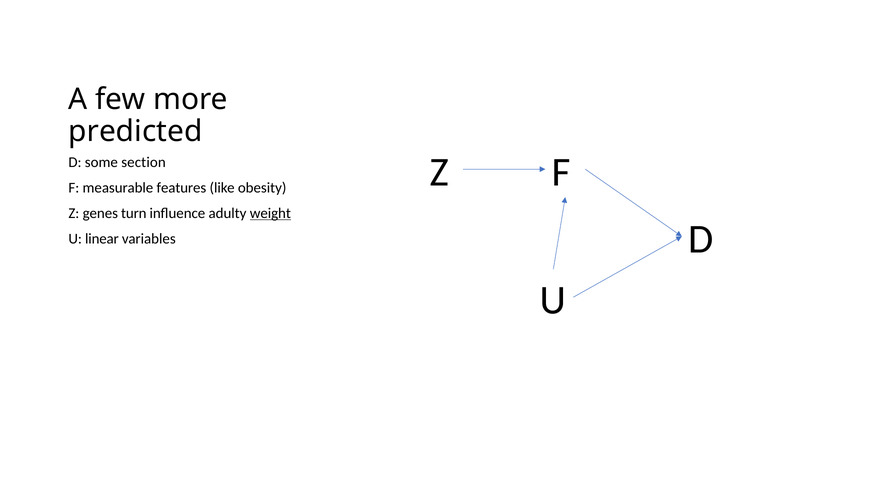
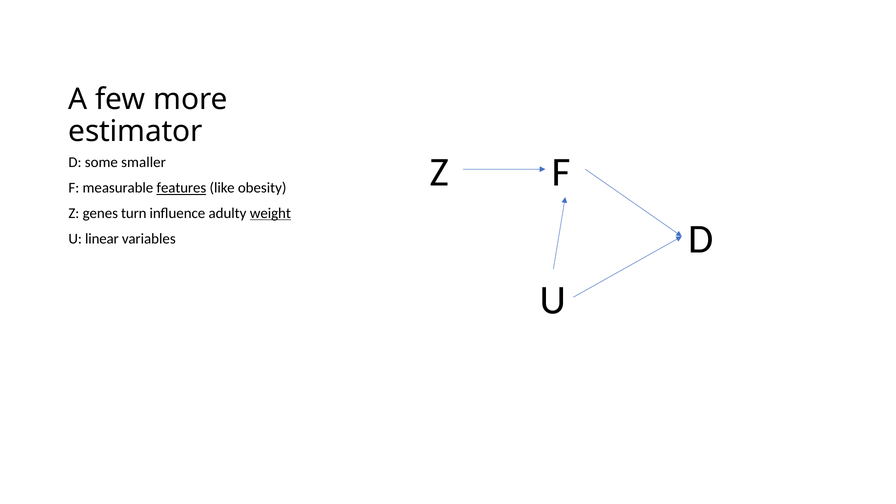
predicted: predicted -> estimator
section: section -> smaller
features underline: none -> present
